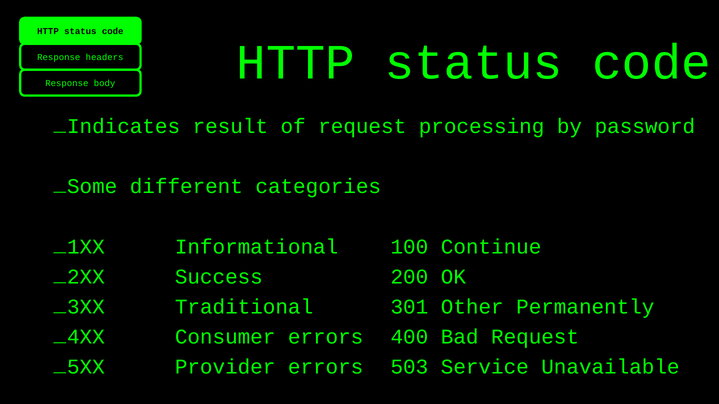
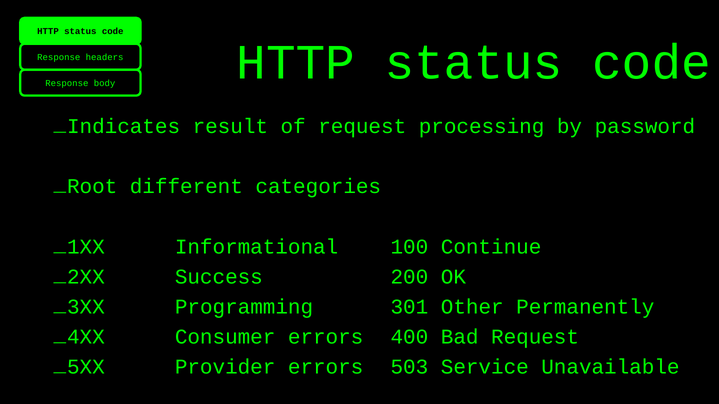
Some: Some -> Root
Traditional: Traditional -> Programming
